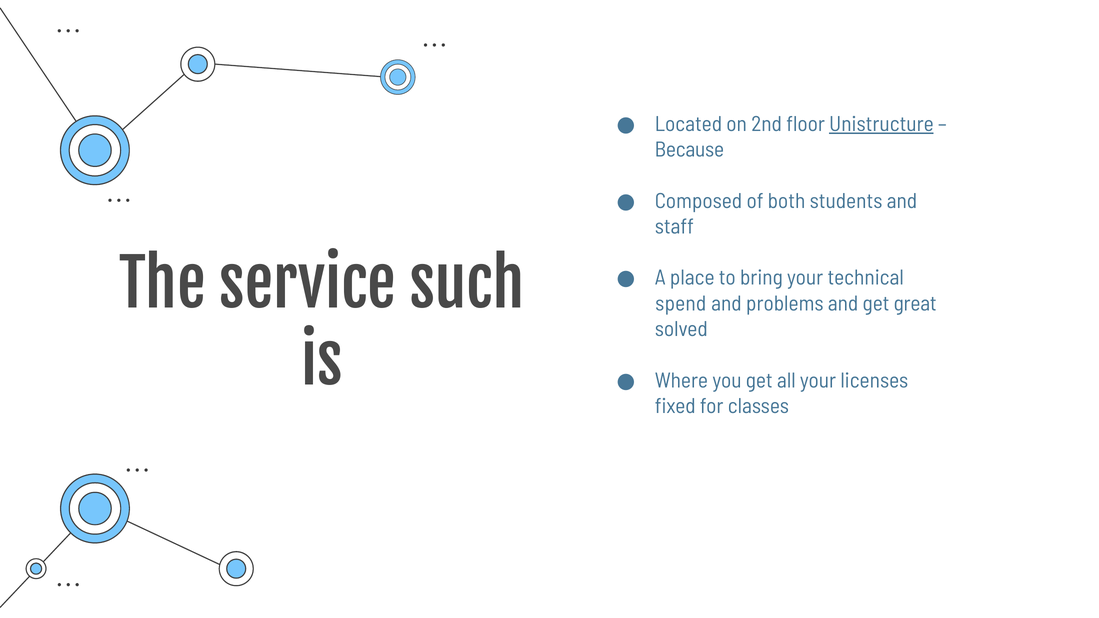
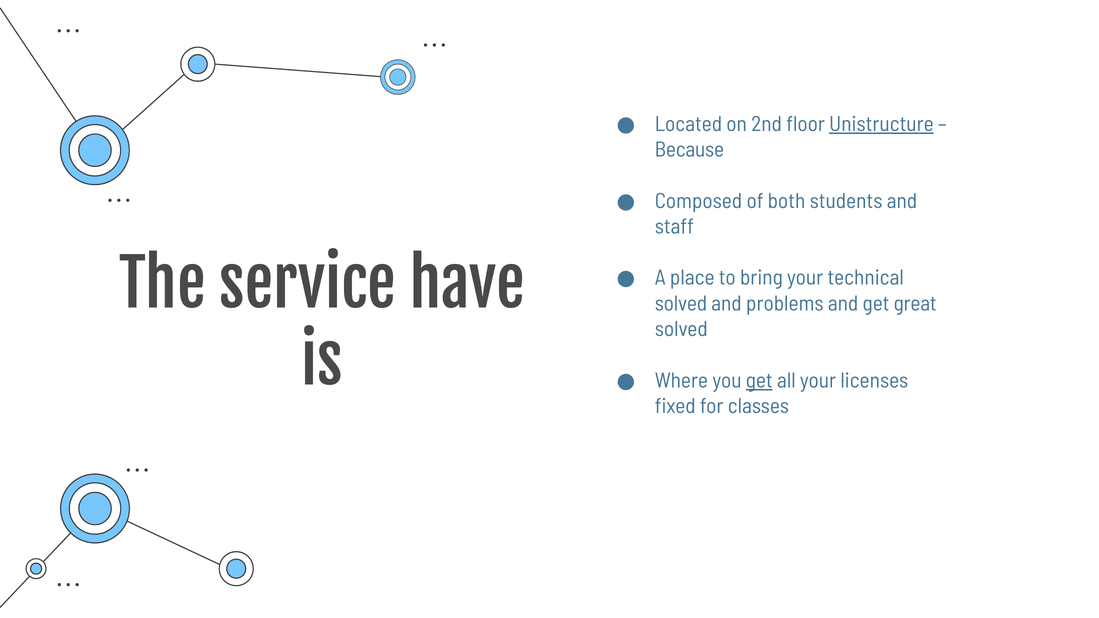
such: such -> have
spend at (681, 304): spend -> solved
get at (759, 381) underline: none -> present
